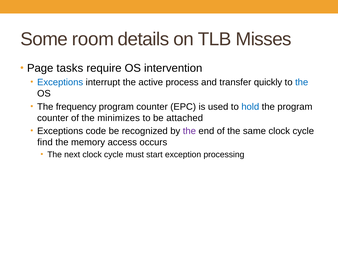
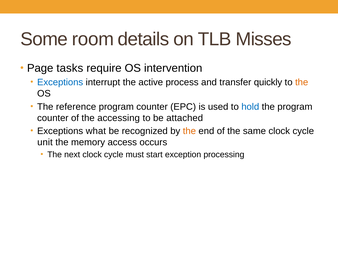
the at (302, 83) colour: blue -> orange
frequency: frequency -> reference
minimizes: minimizes -> accessing
code: code -> what
the at (189, 131) colour: purple -> orange
find: find -> unit
